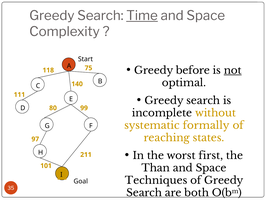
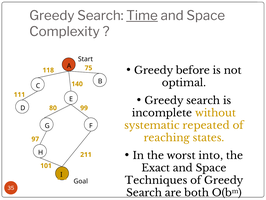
not underline: present -> none
formally: formally -> repeated
first: first -> into
Than: Than -> Exact
